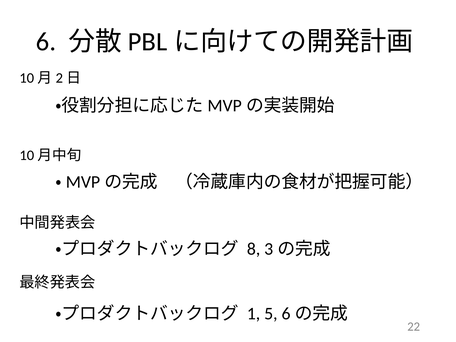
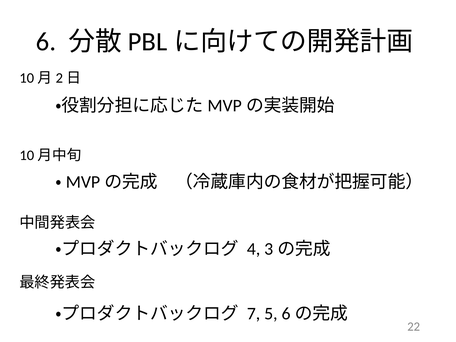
8: 8 -> 4
1: 1 -> 7
